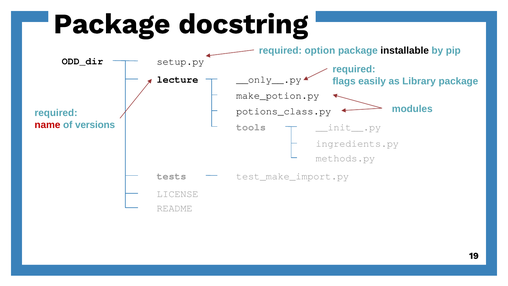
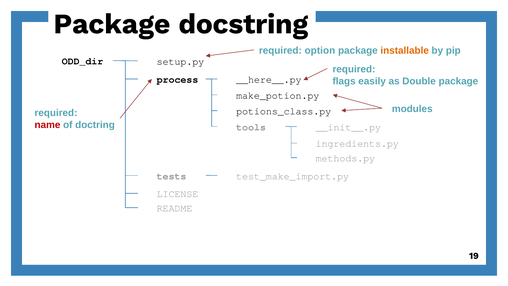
installable colour: black -> orange
__only__.py: __only__.py -> __here__.py
lecture: lecture -> process
Library: Library -> Double
versions: versions -> doctring
